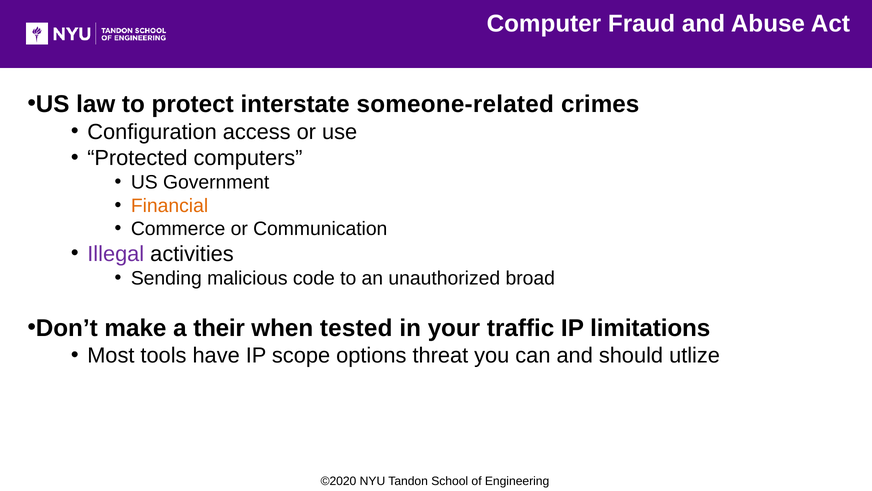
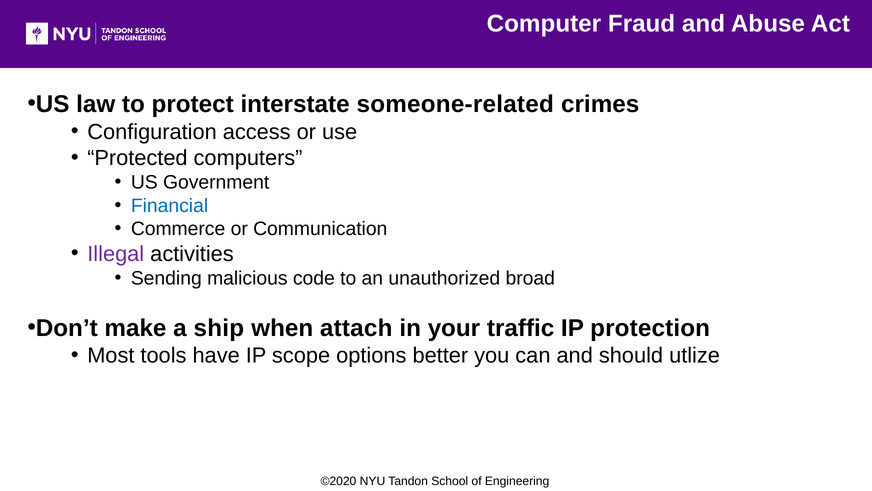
Financial colour: orange -> blue
their: their -> ship
tested: tested -> attach
limitations: limitations -> protection
threat: threat -> better
